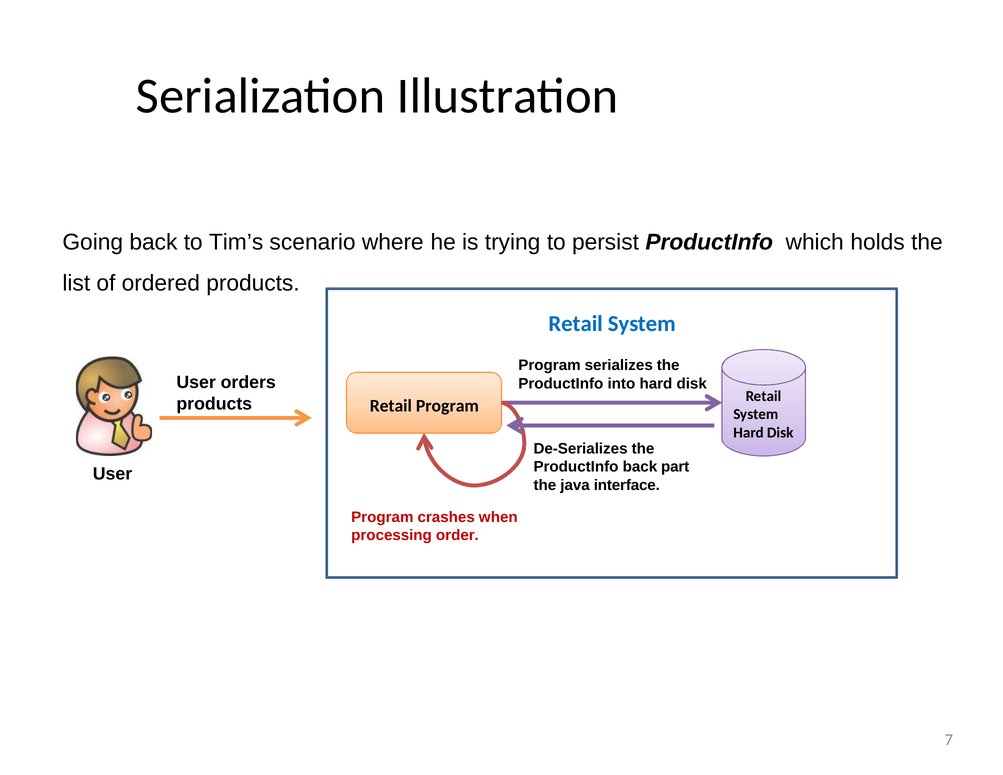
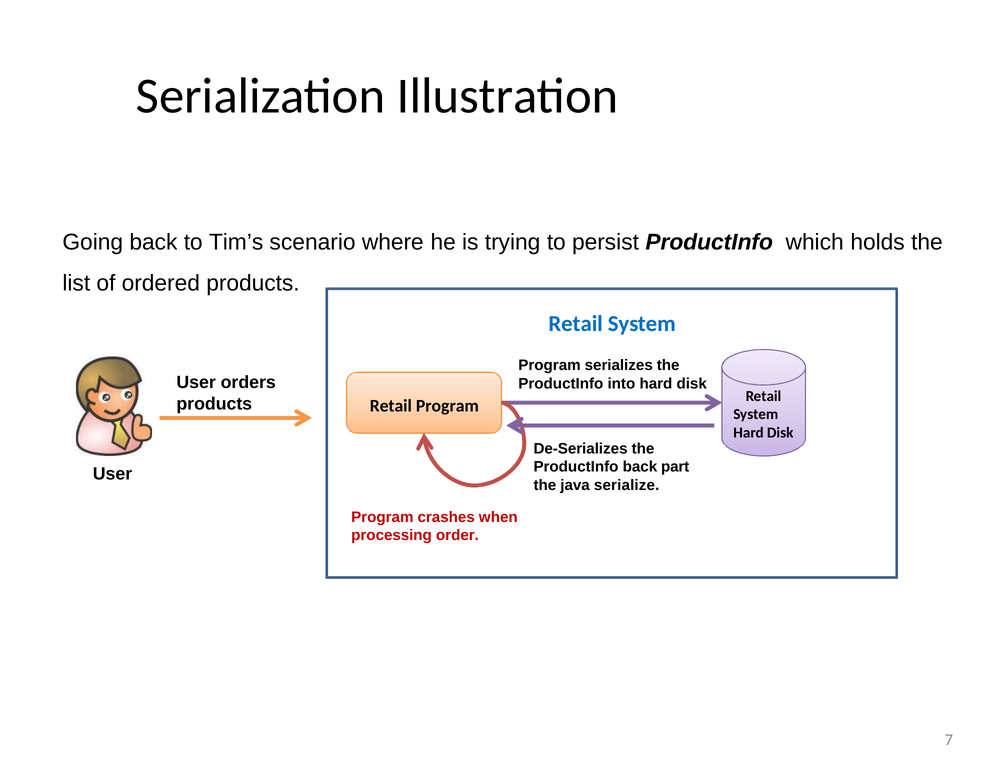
interface: interface -> serialize
